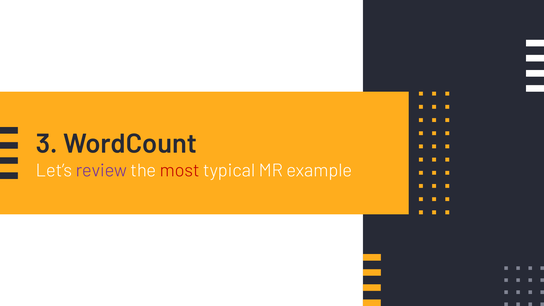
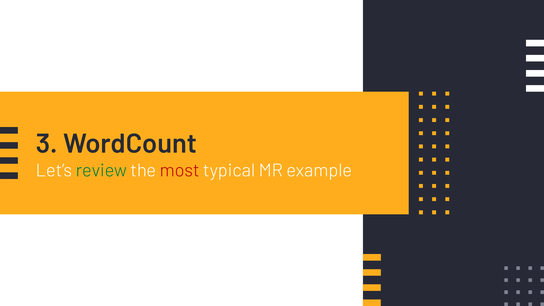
review colour: purple -> green
